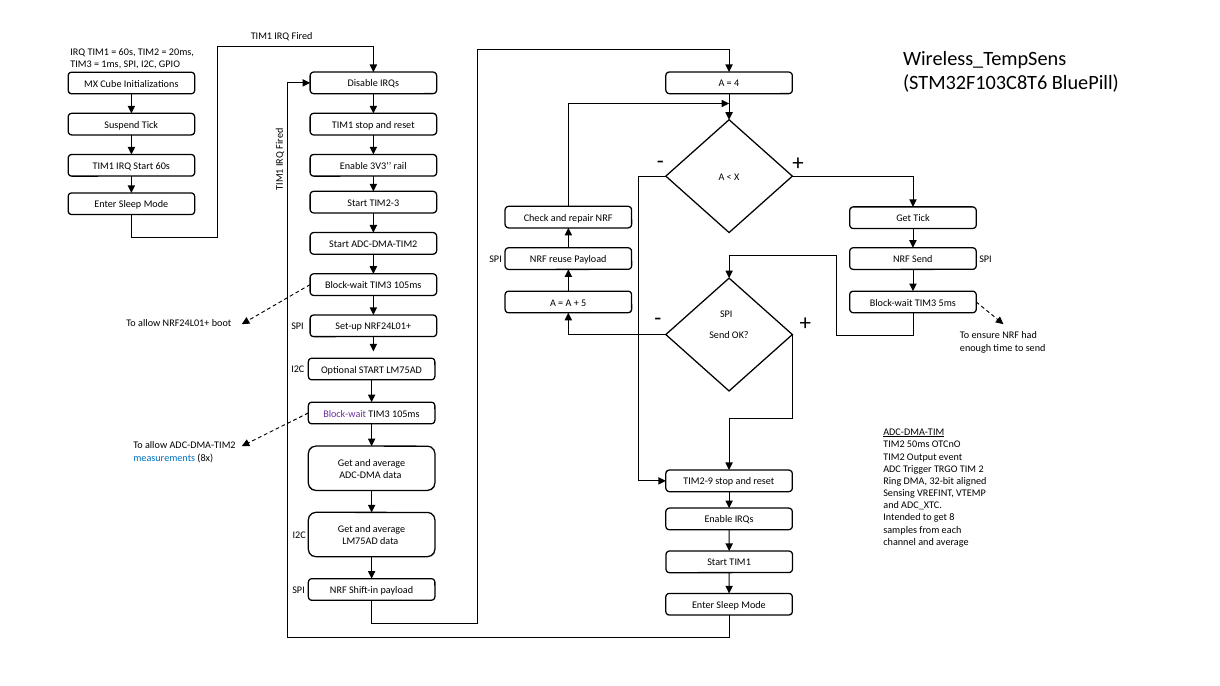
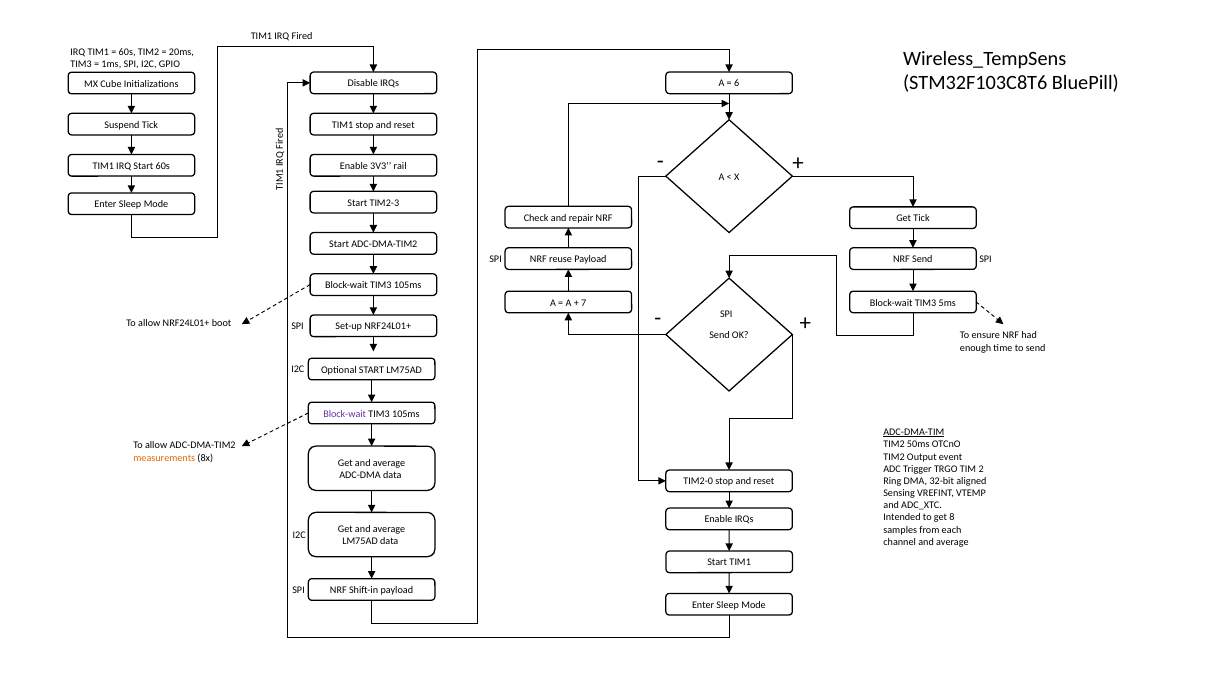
4: 4 -> 6
5: 5 -> 7
measurements colour: blue -> orange
TIM2-9: TIM2-9 -> TIM2-0
